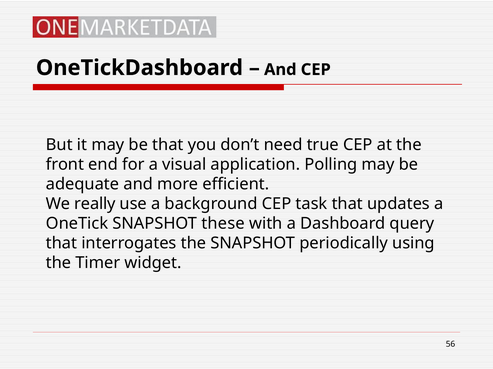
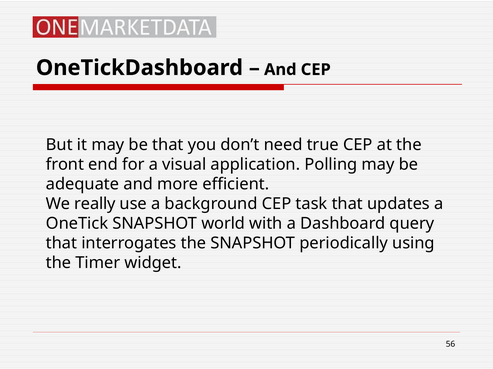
these: these -> world
